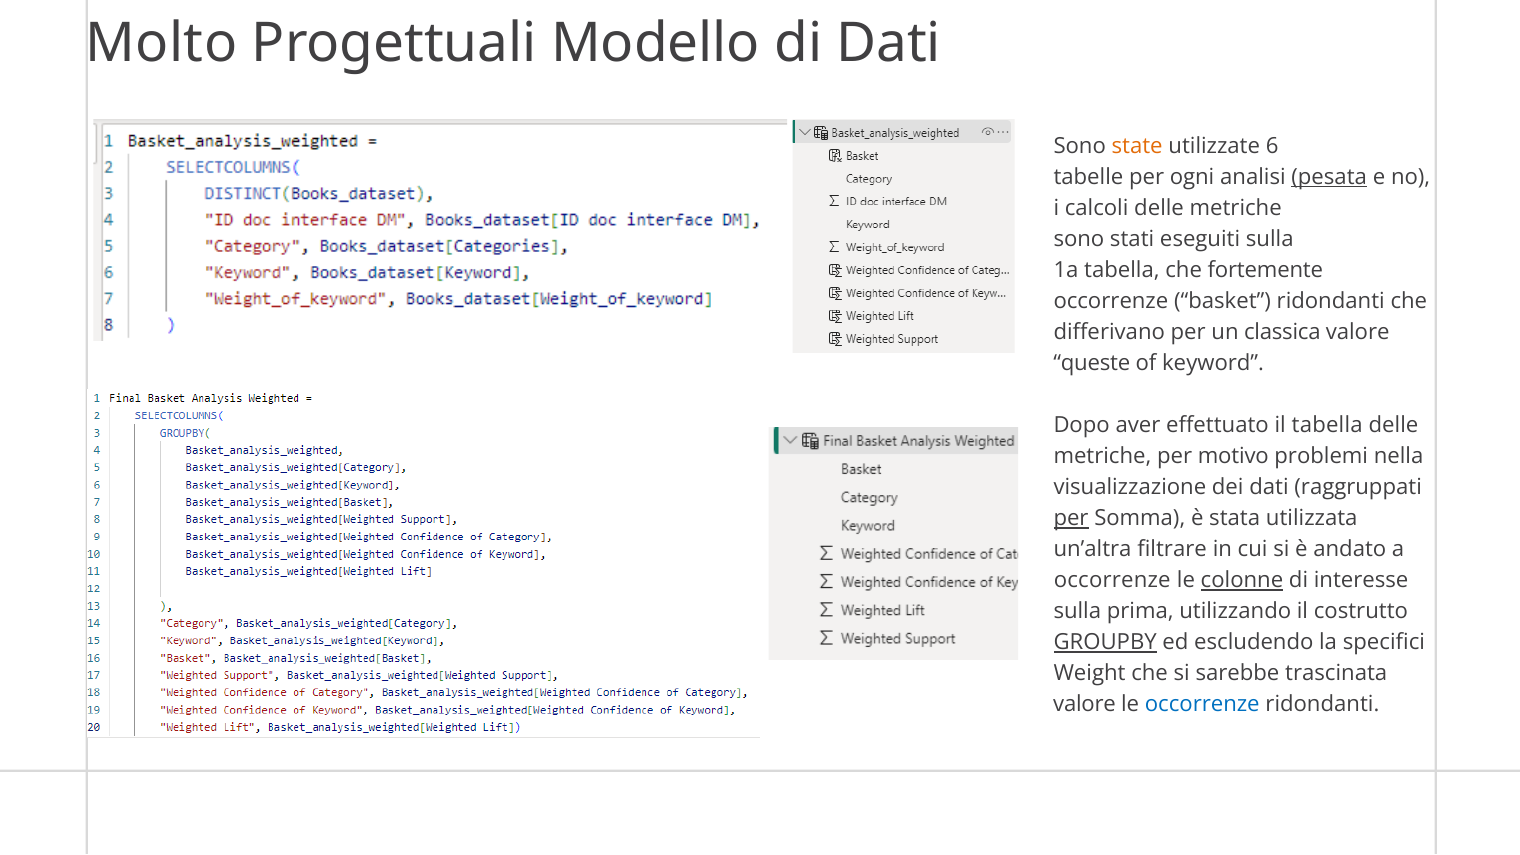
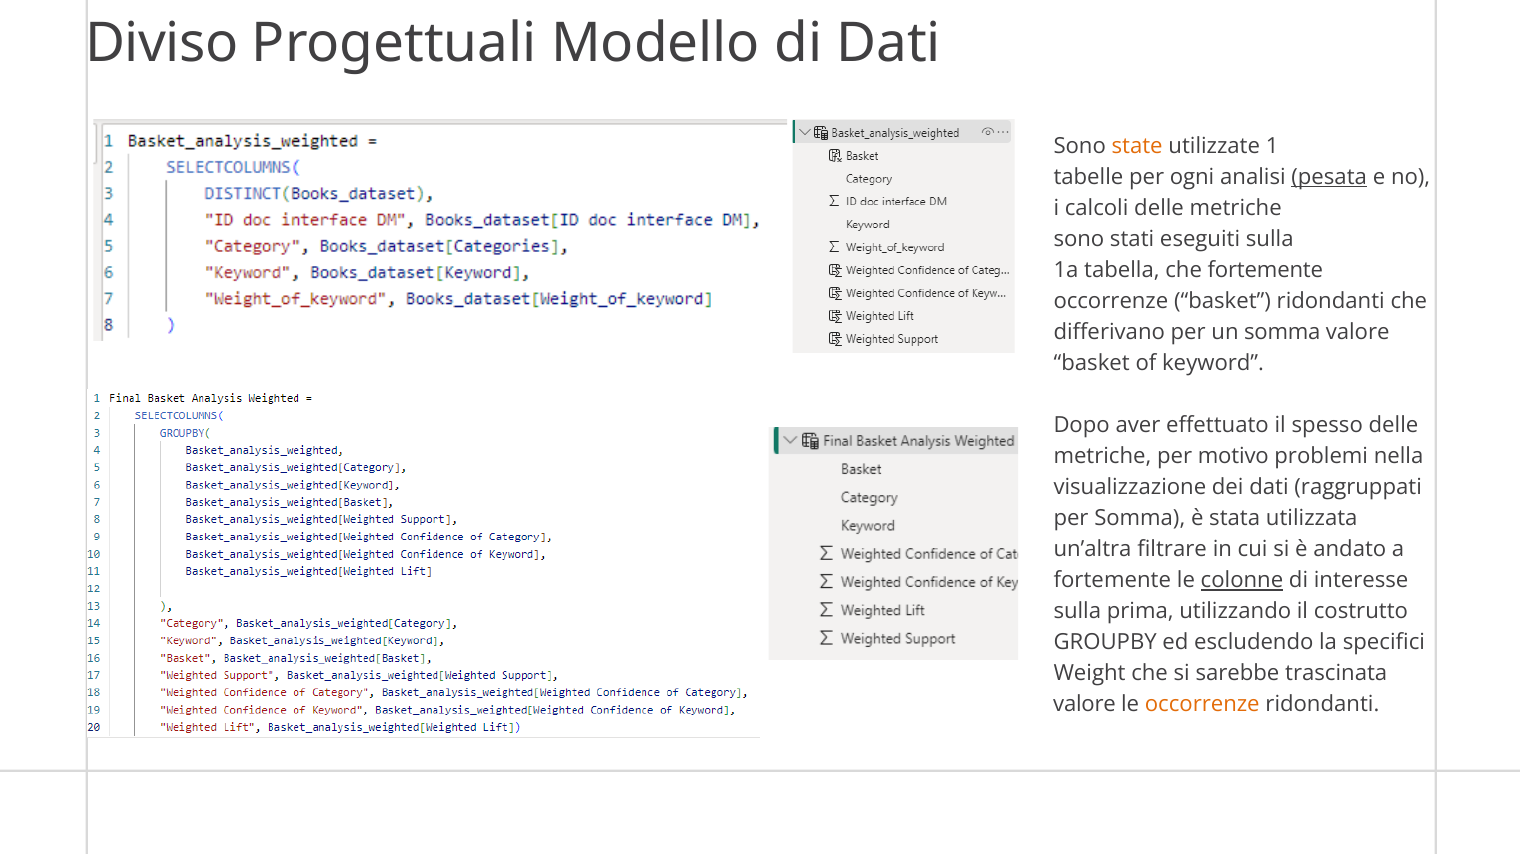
Molto: Molto -> Diviso
6: 6 -> 1
un classica: classica -> somma
queste at (1092, 363): queste -> basket
il tabella: tabella -> spesso
per at (1071, 518) underline: present -> none
occorrenze at (1112, 581): occorrenze -> fortemente
GROUPBY underline: present -> none
occorrenze at (1202, 705) colour: blue -> orange
